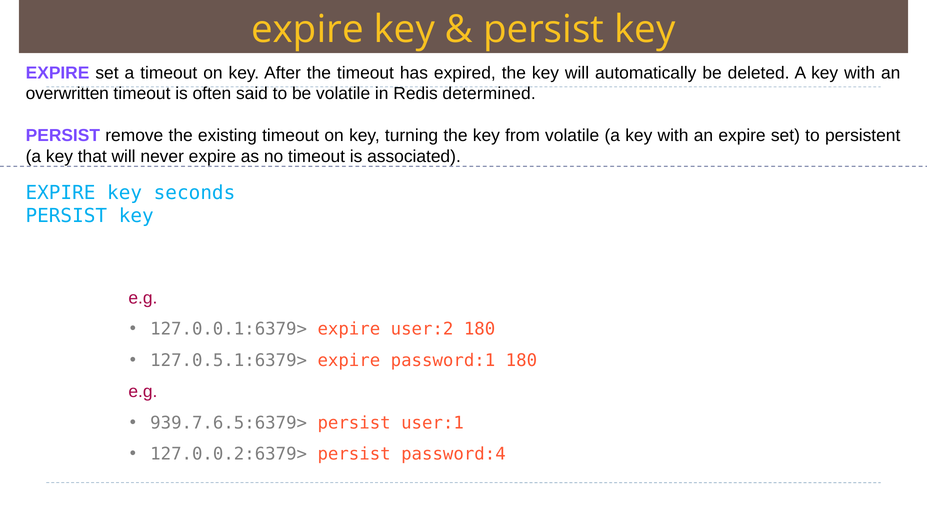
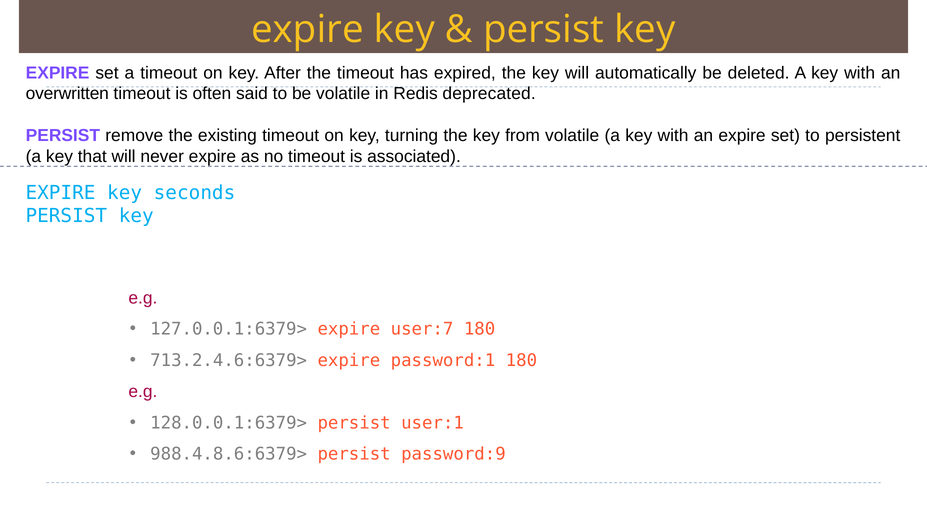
determined: determined -> deprecated
user:2: user:2 -> user:7
127.0.5.1:6379>: 127.0.5.1:6379> -> 713.2.4.6:6379>
939.7.6.5:6379>: 939.7.6.5:6379> -> 128.0.0.1:6379>
127.0.0.2:6379>: 127.0.0.2:6379> -> 988.4.8.6:6379>
password:4: password:4 -> password:9
